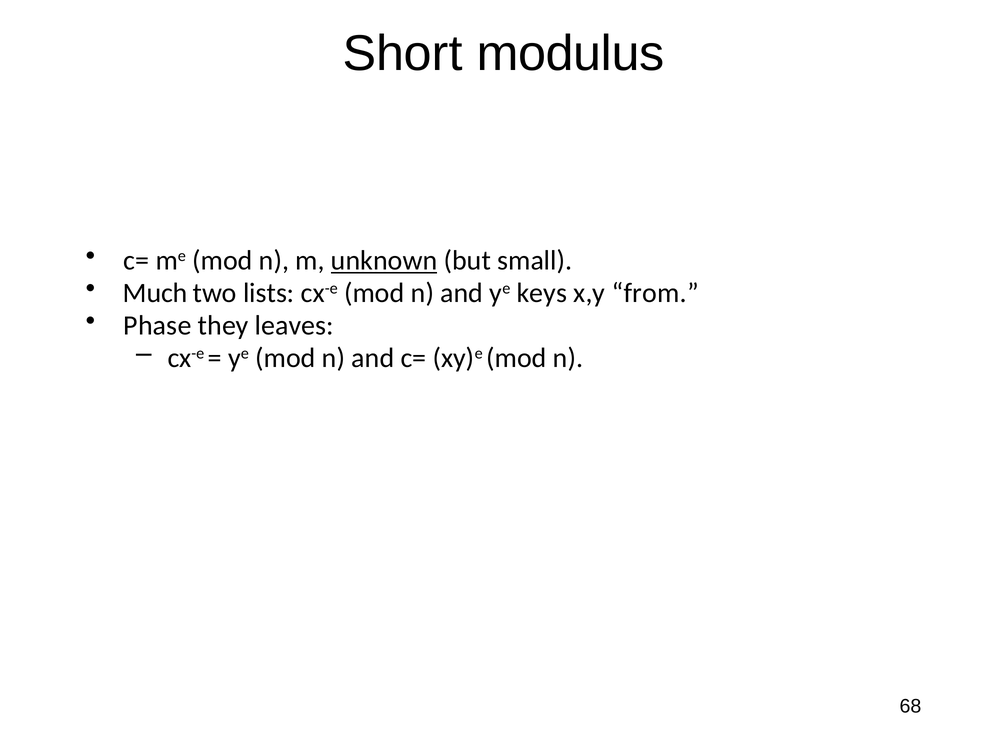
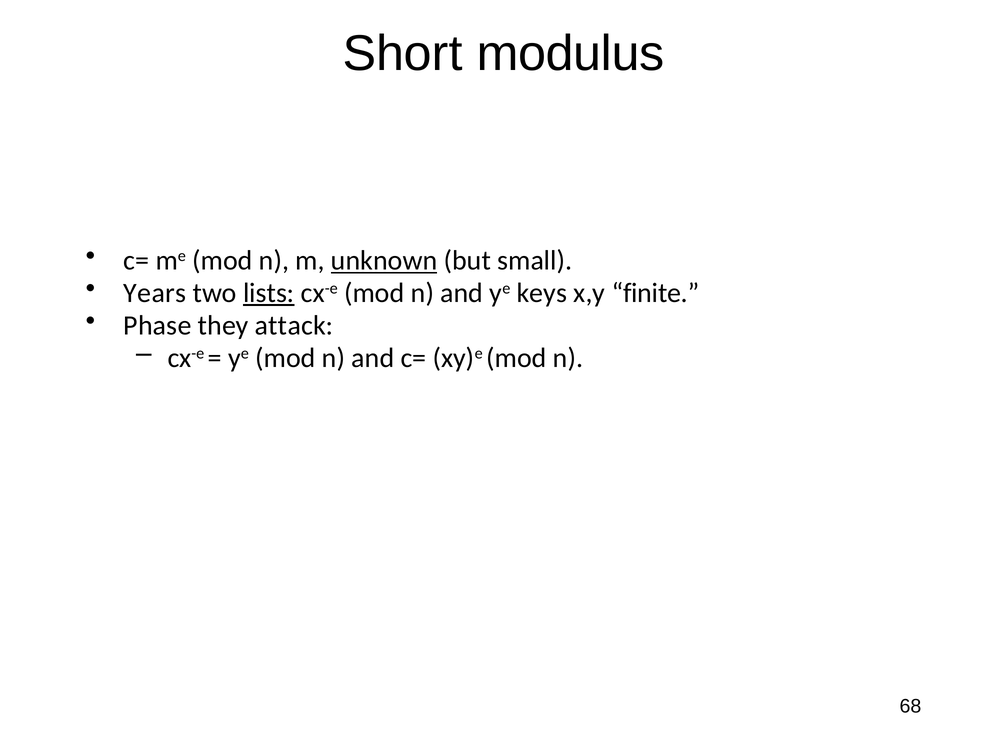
Much: Much -> Years
lists underline: none -> present
from: from -> finite
leaves: leaves -> attack
